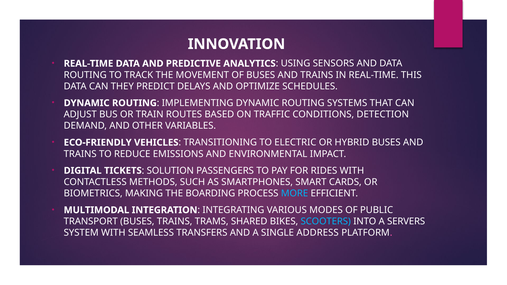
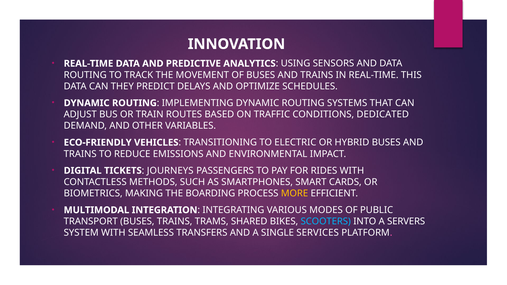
DETECTION: DETECTION -> DEDICATED
SOLUTION: SOLUTION -> JOURNEYS
MORE colour: light blue -> yellow
ADDRESS: ADDRESS -> SERVICES
